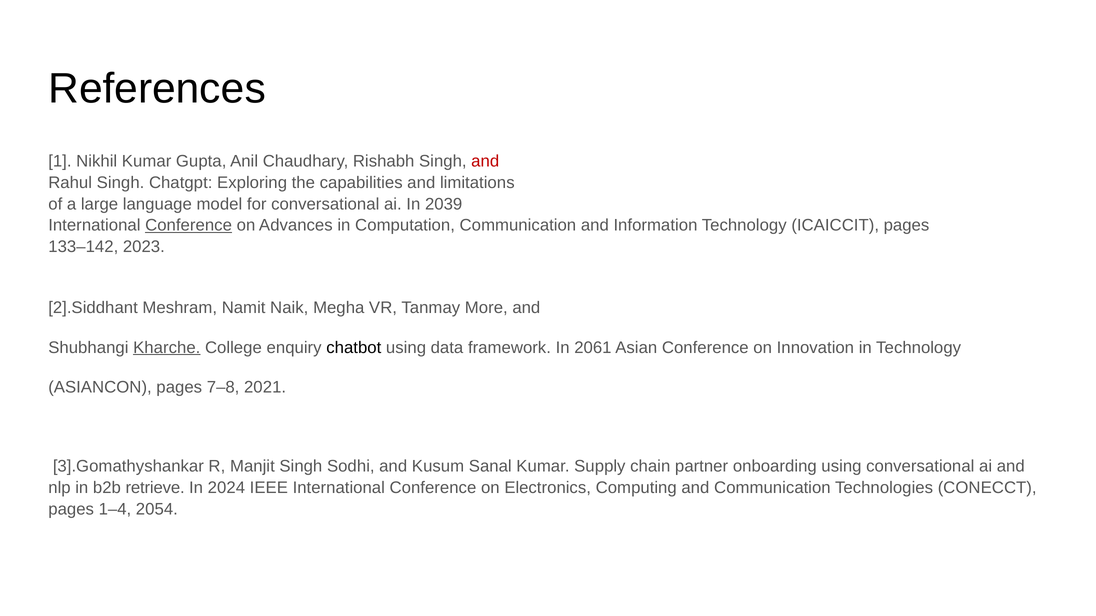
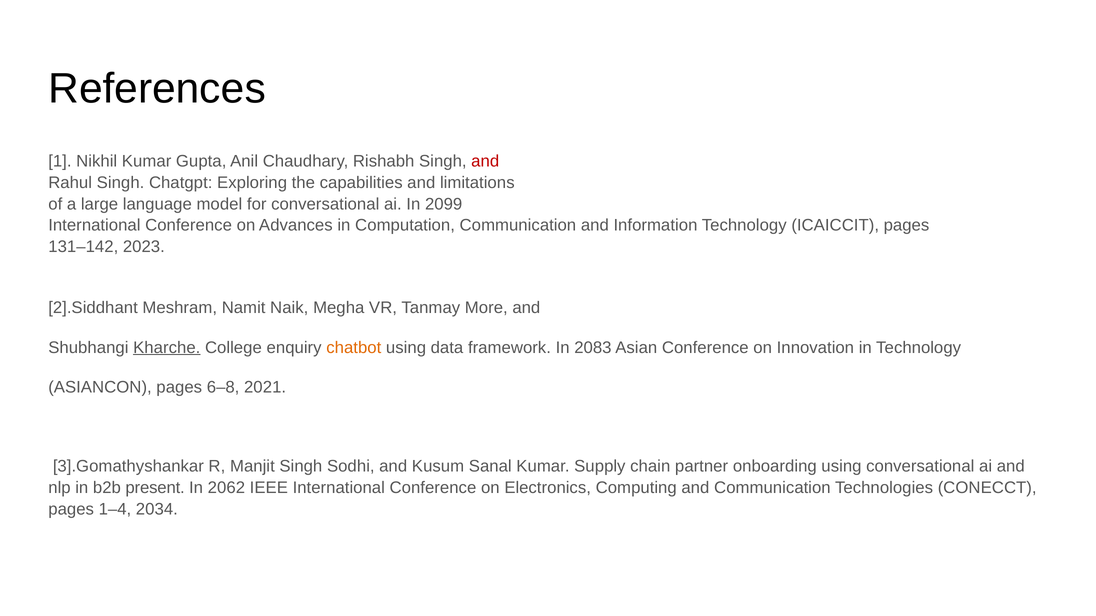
2039: 2039 -> 2099
Conference at (189, 226) underline: present -> none
133–142: 133–142 -> 131–142
chatbot colour: black -> orange
2061: 2061 -> 2083
7–8: 7–8 -> 6–8
retrieve: retrieve -> present
2024: 2024 -> 2062
2054: 2054 -> 2034
